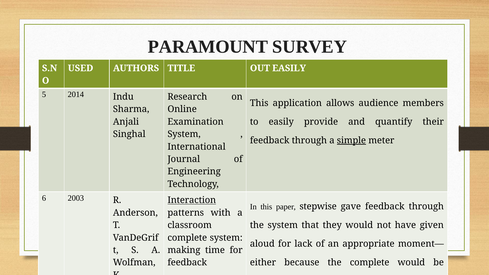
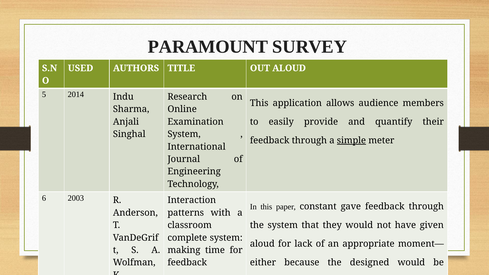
OUT EASILY: EASILY -> ALOUD
Interaction underline: present -> none
stepwise: stepwise -> constant
the complete: complete -> designed
